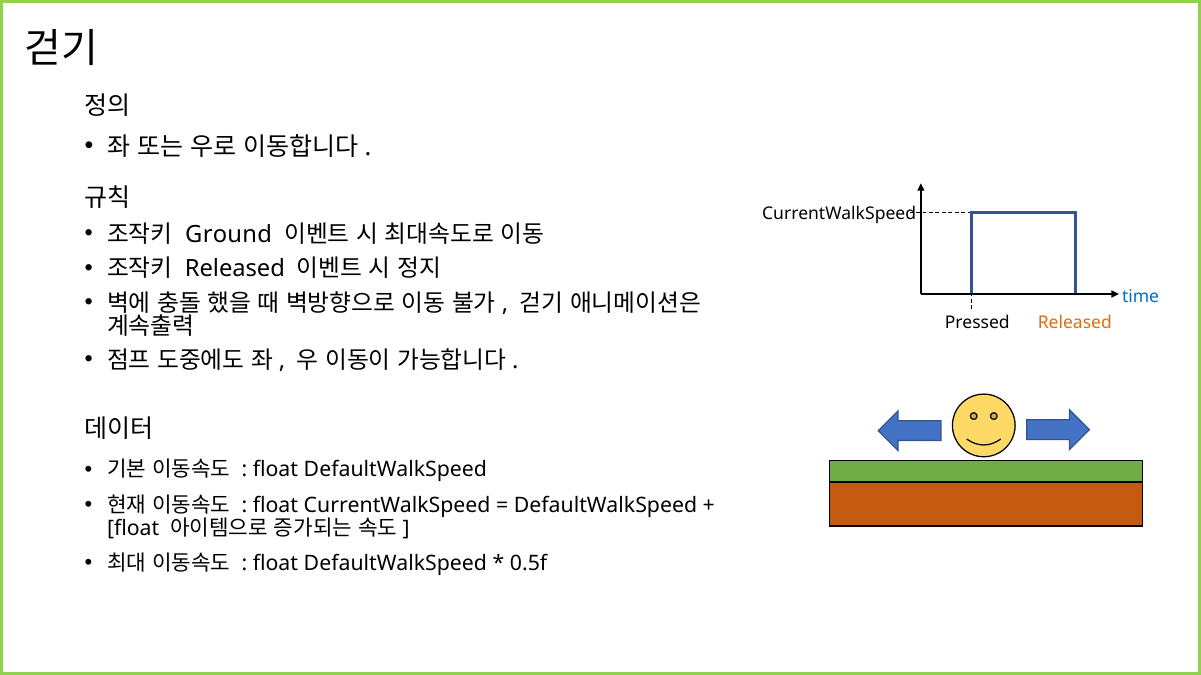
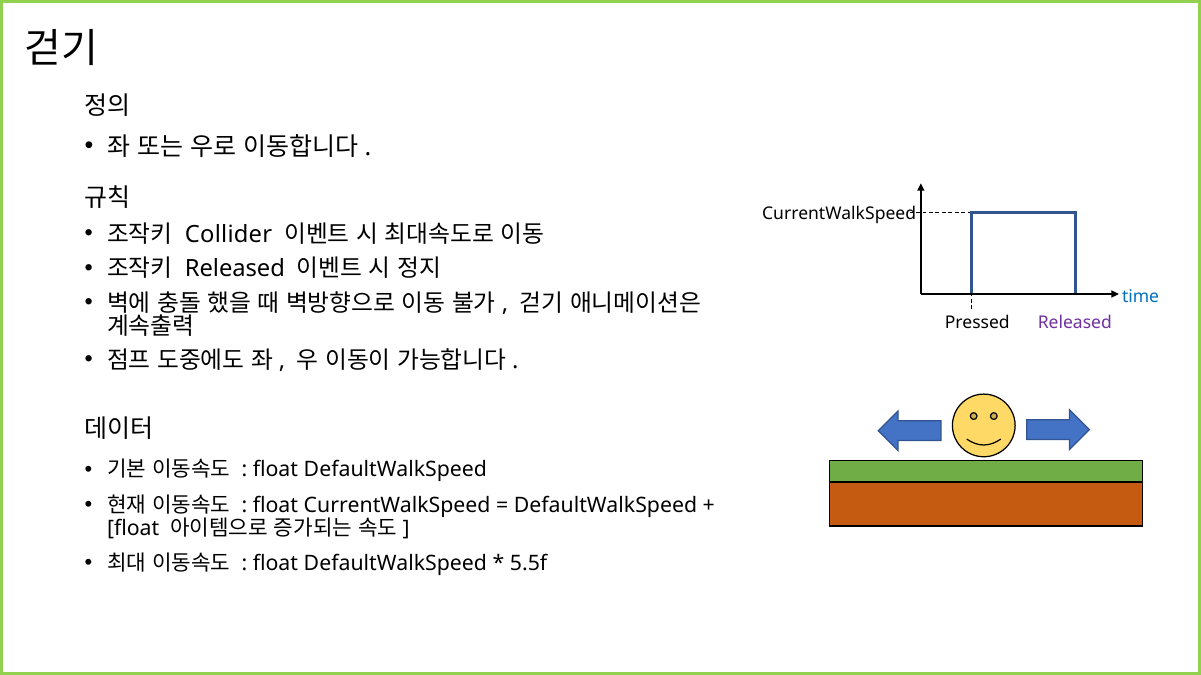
Ground: Ground -> Collider
Released at (1075, 323) colour: orange -> purple
0.5f: 0.5f -> 5.5f
